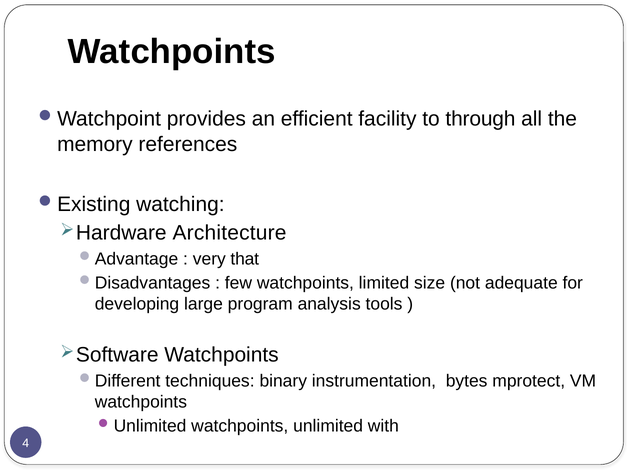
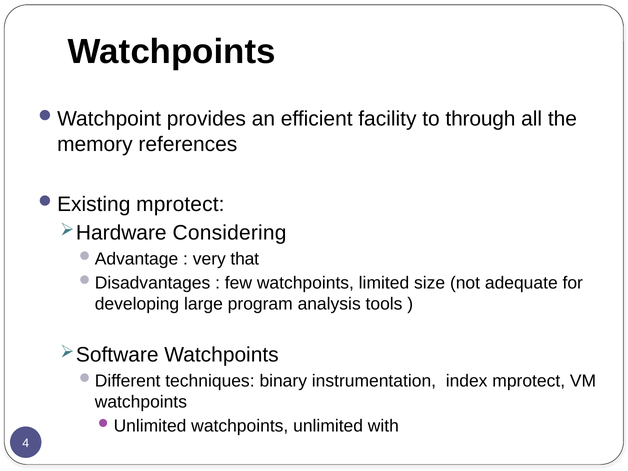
watching at (180, 205): watching -> mprotect
Architecture: Architecture -> Considering
bytes: bytes -> index
